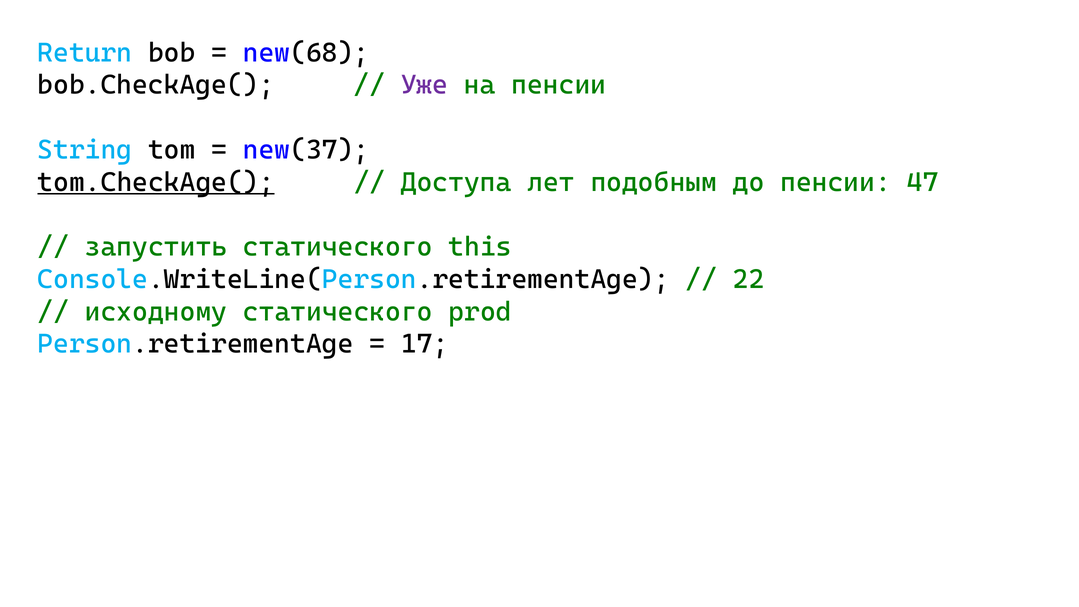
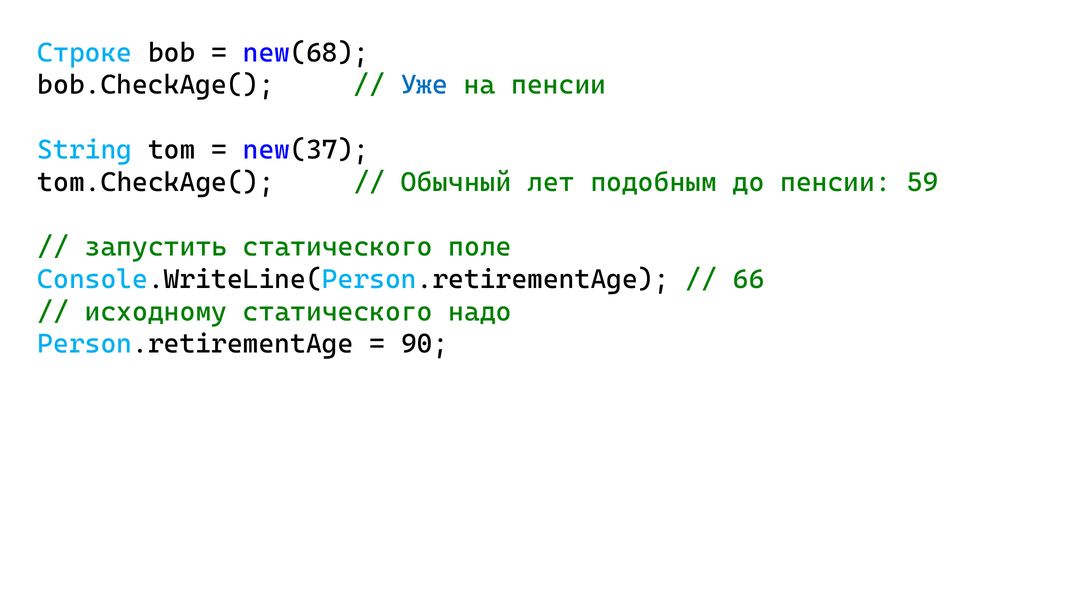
Return: Return -> Строке
Уже colour: purple -> blue
tom.СheckAge( underline: present -> none
Доступа: Доступа -> Обычный
47: 47 -> 59
this: this -> поле
22: 22 -> 66
prod: prod -> надо
17: 17 -> 90
